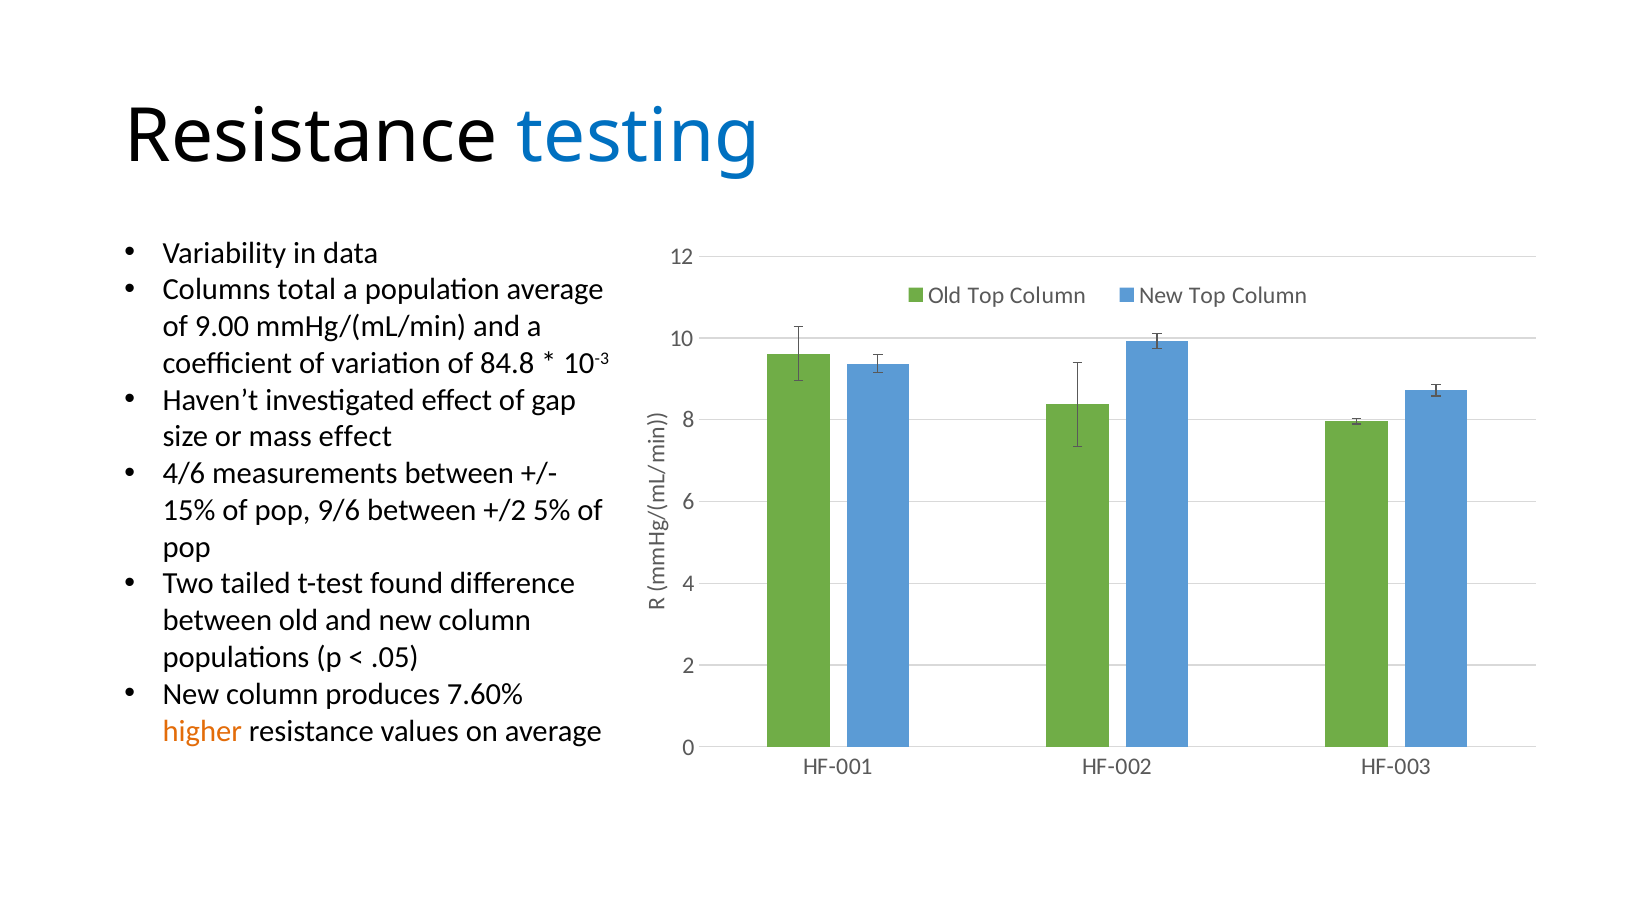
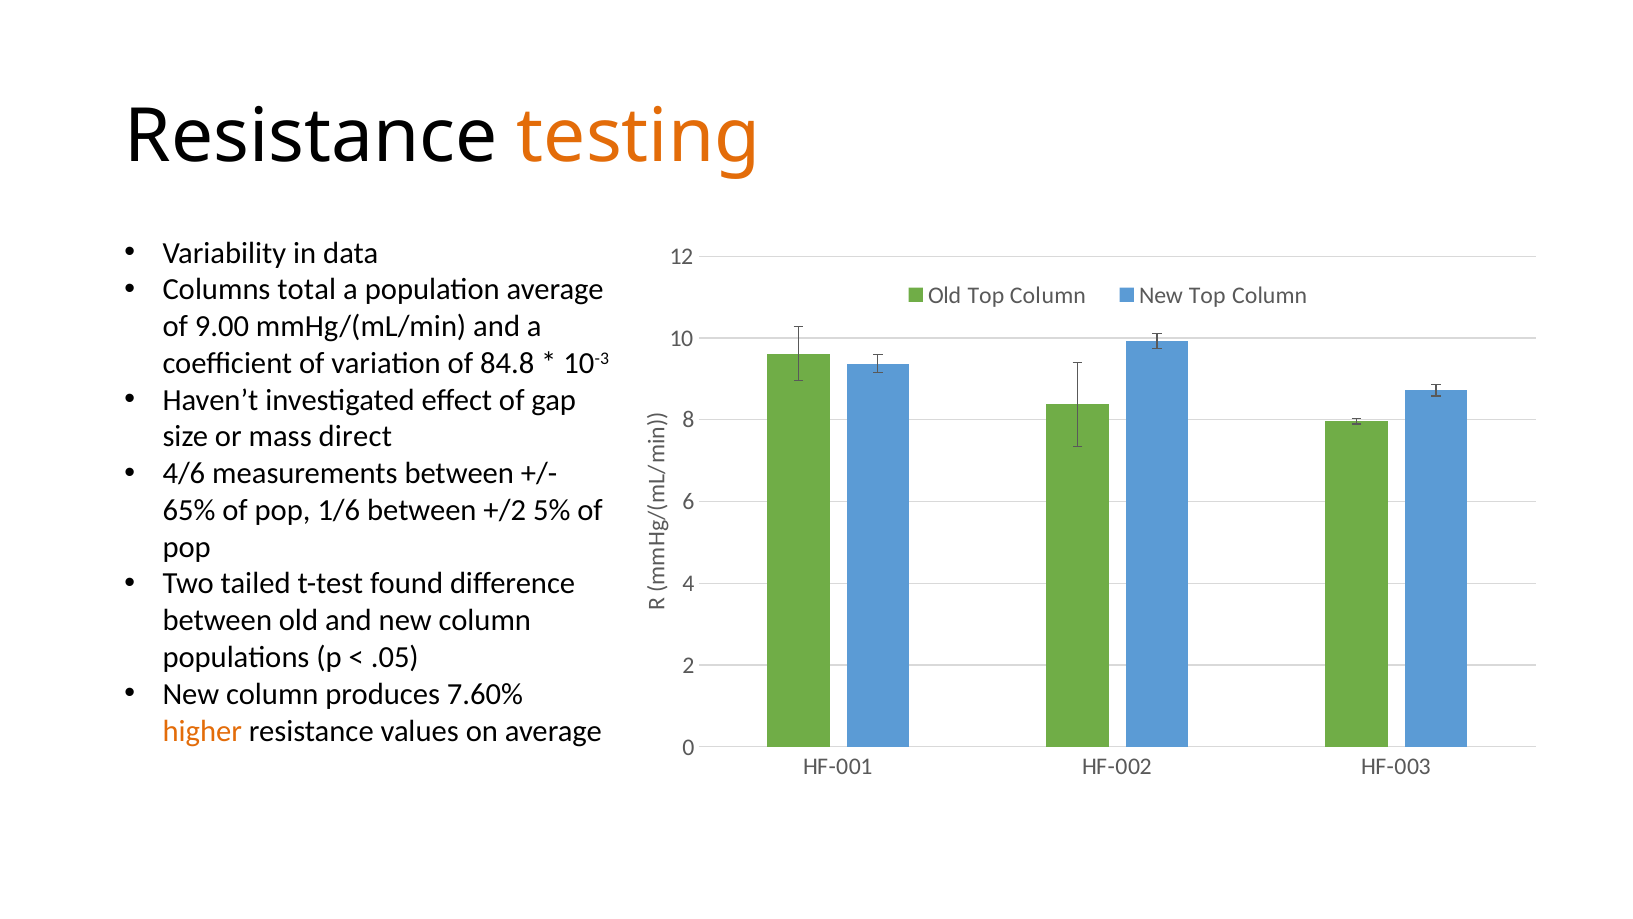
testing colour: blue -> orange
mass effect: effect -> direct
15%: 15% -> 65%
9/6: 9/6 -> 1/6
